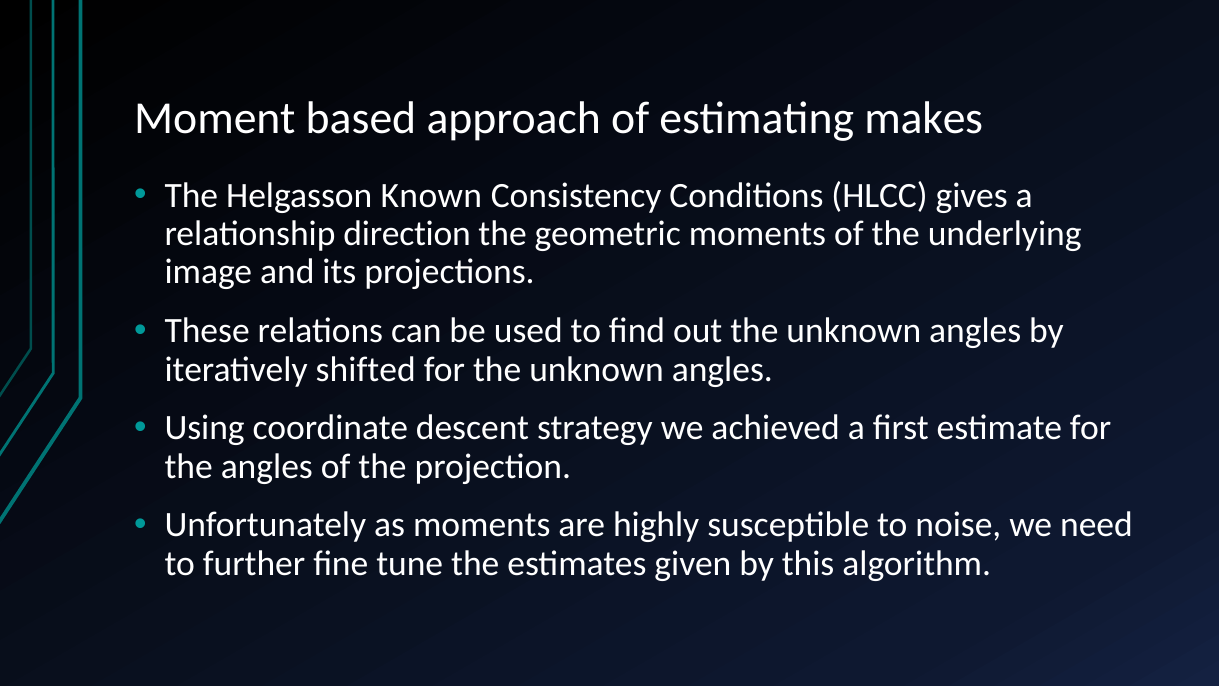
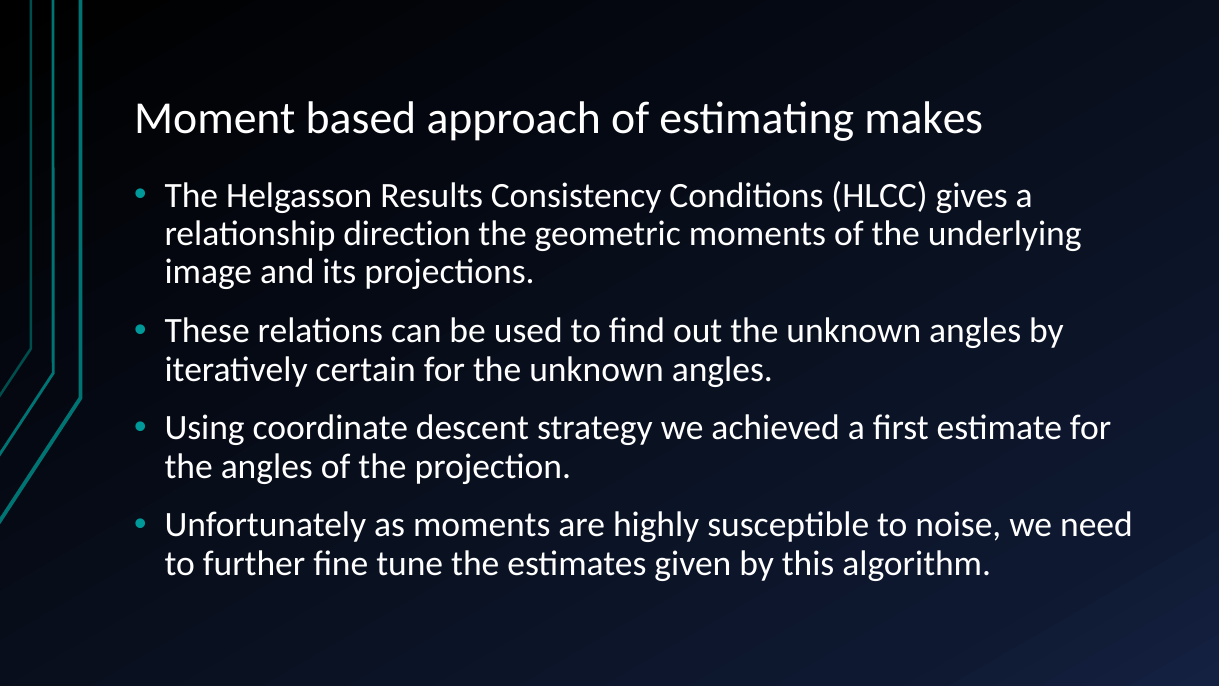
Known: Known -> Results
shifted: shifted -> certain
